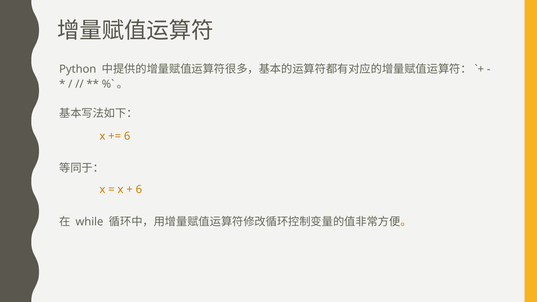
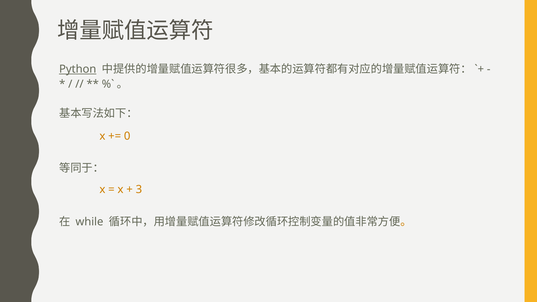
Python underline: none -> present
6 at (127, 136): 6 -> 0
6 at (139, 190): 6 -> 3
